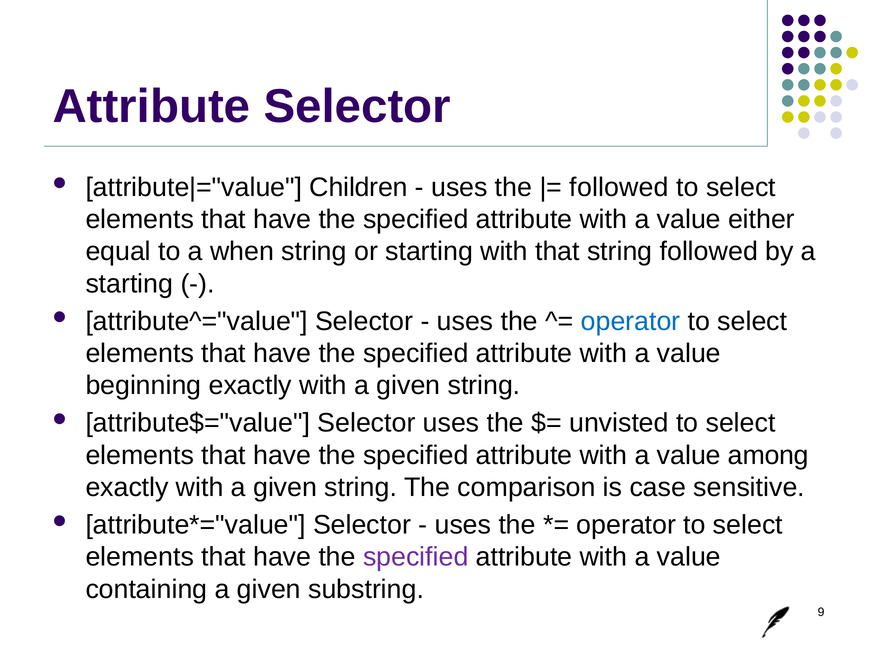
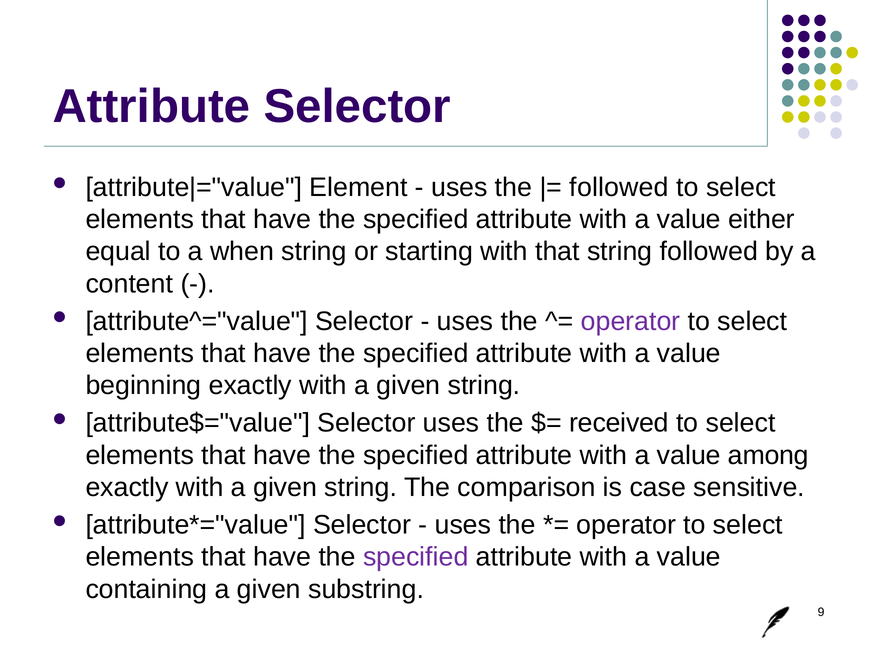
Children: Children -> Element
starting at (129, 284): starting -> content
operator at (631, 321) colour: blue -> purple
unvisted: unvisted -> received
